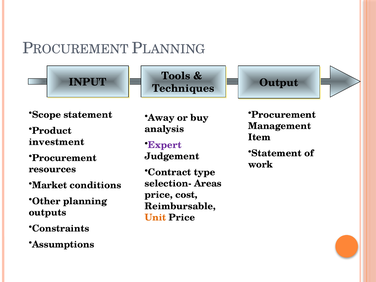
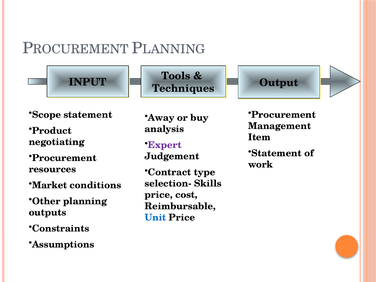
investment: investment -> negotiating
Areas: Areas -> Skills
Unit colour: orange -> blue
